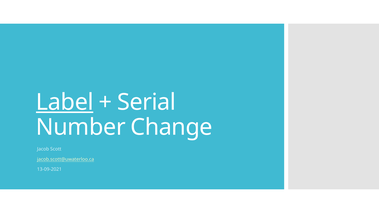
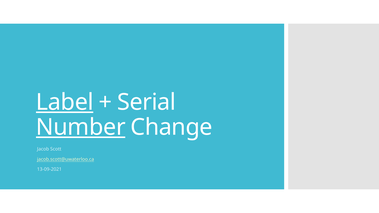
Number underline: none -> present
